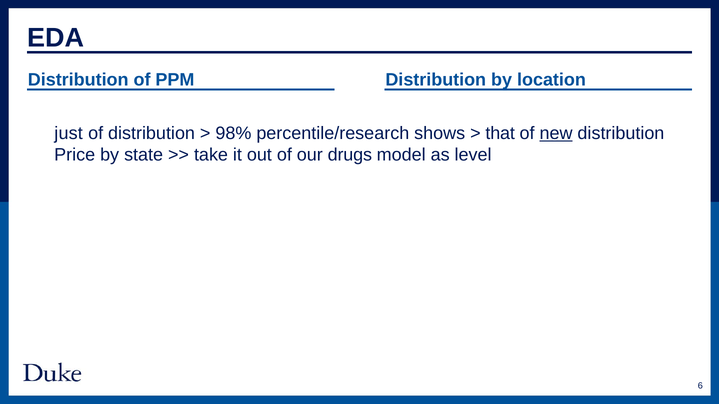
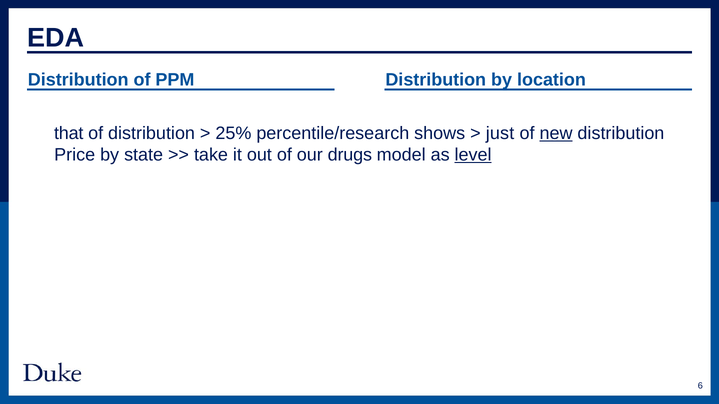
just: just -> that
98%: 98% -> 25%
that: that -> just
level underline: none -> present
